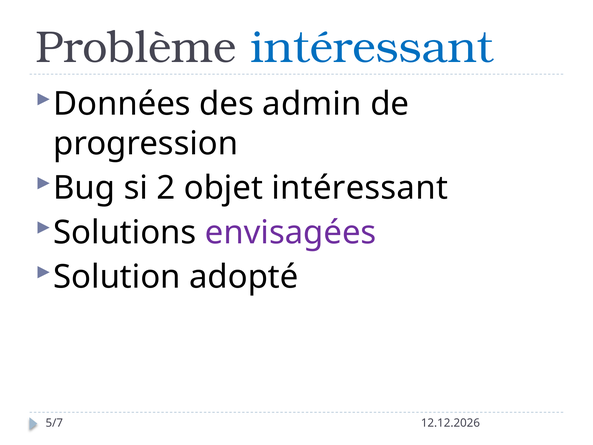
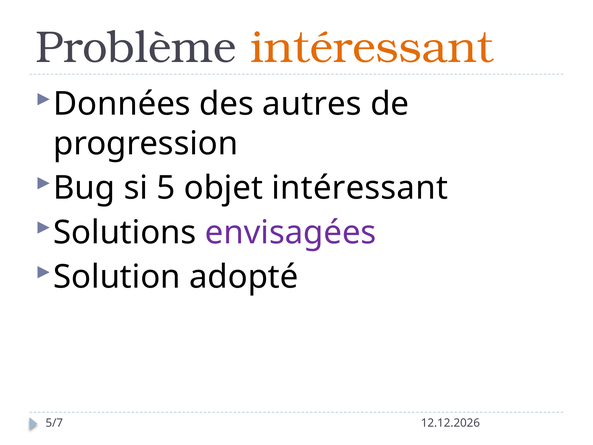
intéressant at (372, 48) colour: blue -> orange
admin: admin -> autres
2: 2 -> 5
